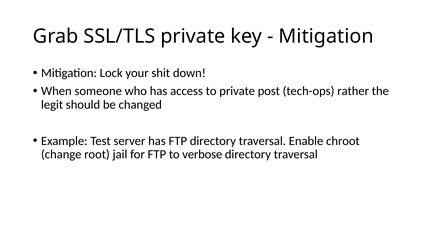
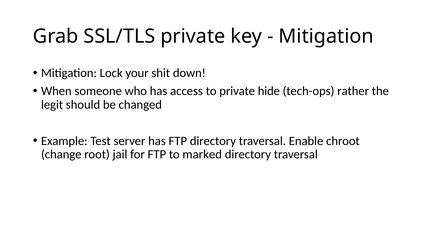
post: post -> hide
verbose: verbose -> marked
